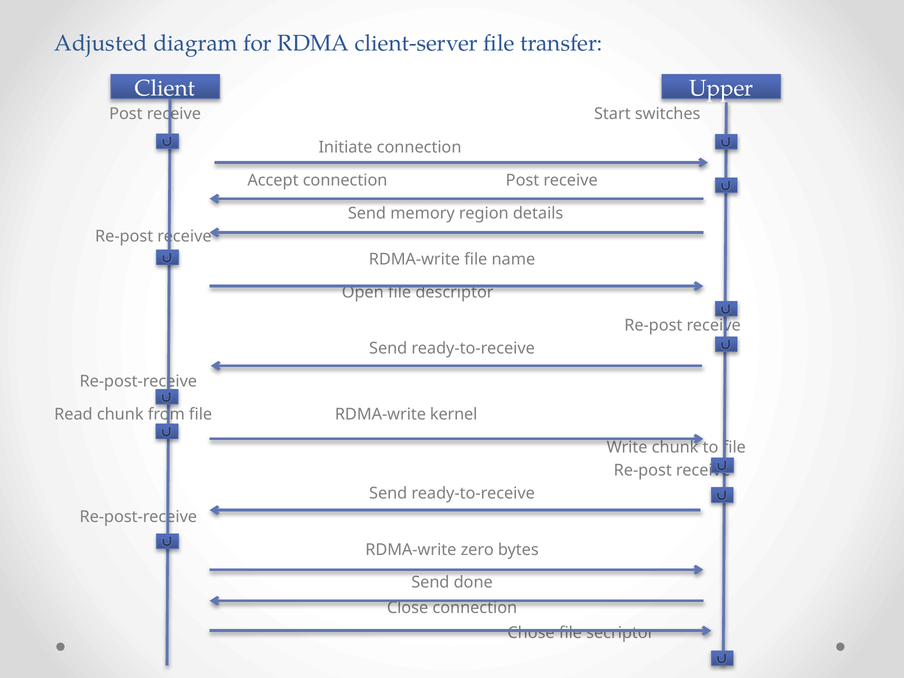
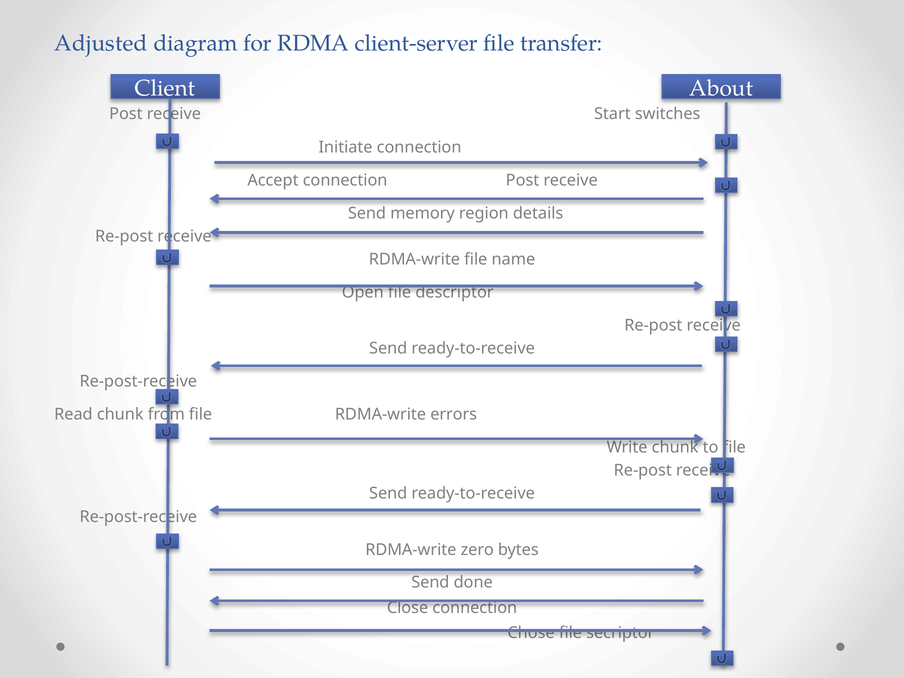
Upper: Upper -> About
kernel: kernel -> errors
